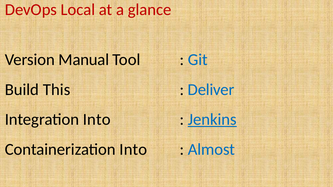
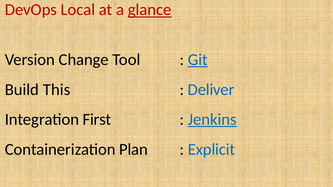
glance underline: none -> present
Manual: Manual -> Change
Git underline: none -> present
Integration Into: Into -> First
Containerization Into: Into -> Plan
Almost: Almost -> Explicit
